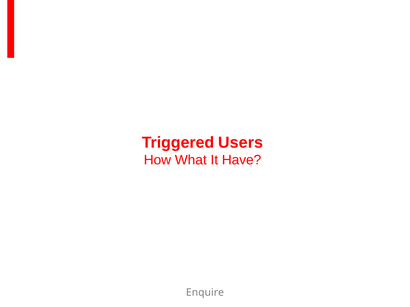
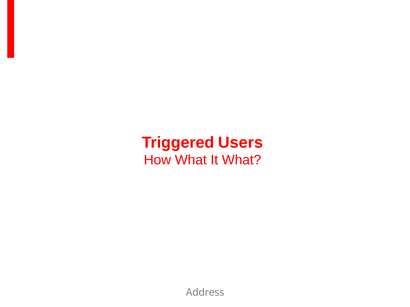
It Have: Have -> What
Enquire: Enquire -> Address
